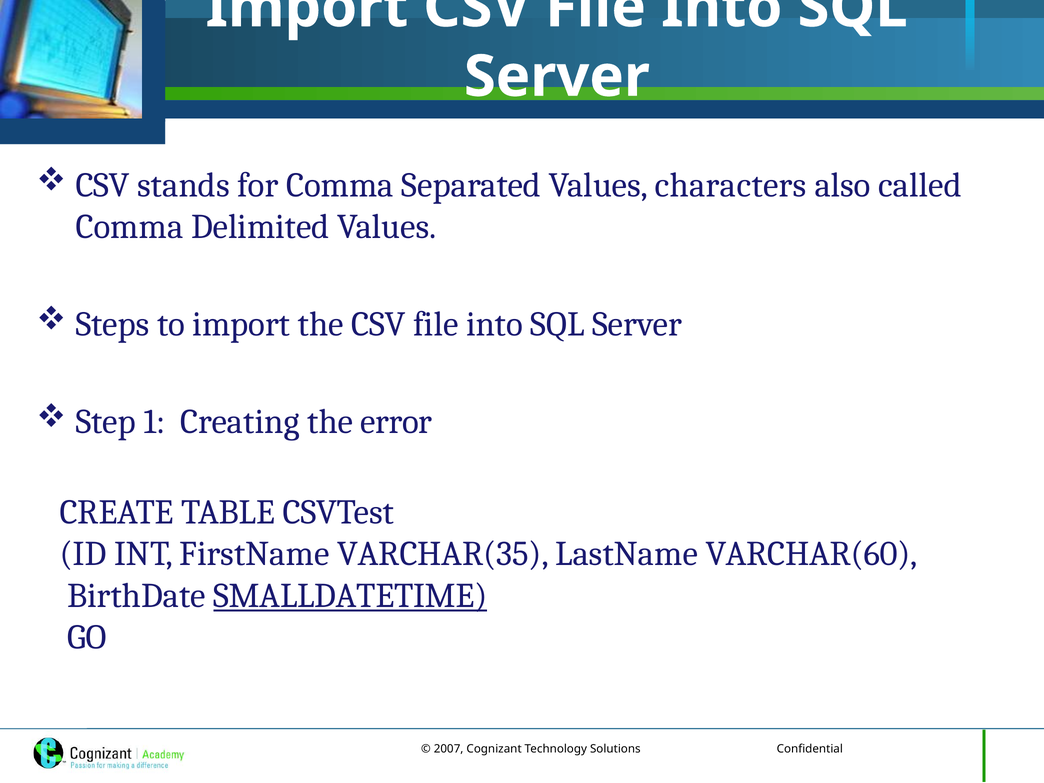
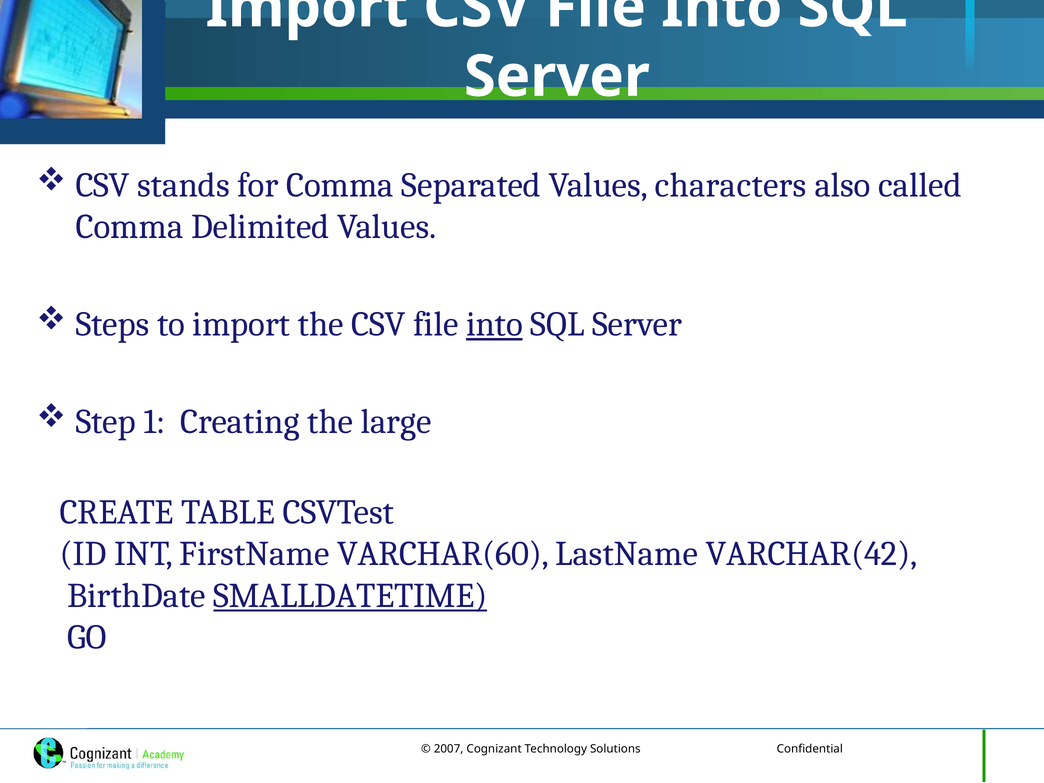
into at (494, 324) underline: none -> present
error: error -> large
VARCHAR(35: VARCHAR(35 -> VARCHAR(60
VARCHAR(60: VARCHAR(60 -> VARCHAR(42
